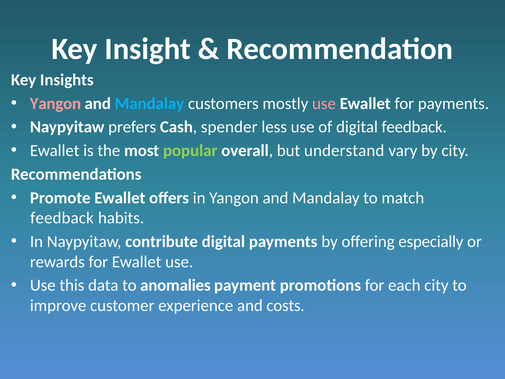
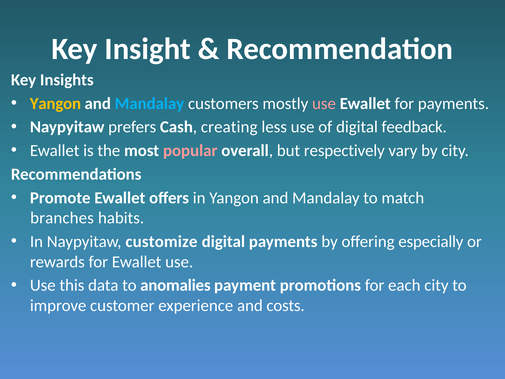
Yangon at (55, 103) colour: pink -> yellow
spender: spender -> creating
popular colour: light green -> pink
understand: understand -> respectively
feedback at (62, 218): feedback -> branches
contribute: contribute -> customize
